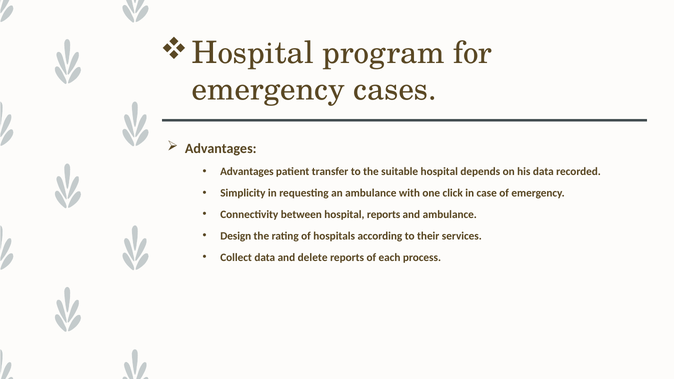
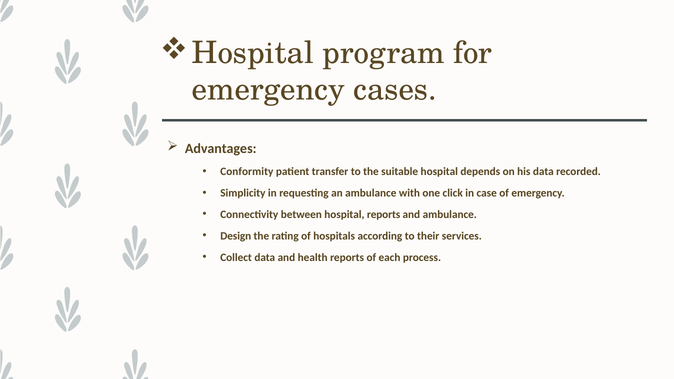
Advantages at (247, 172): Advantages -> Conformity
delete: delete -> health
